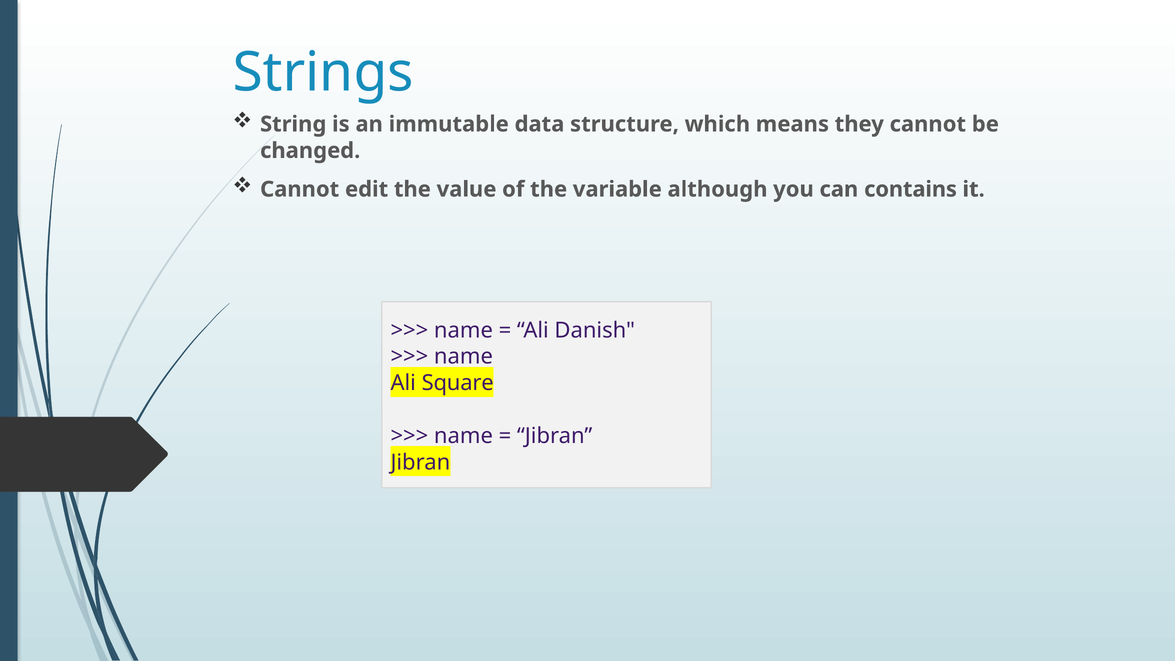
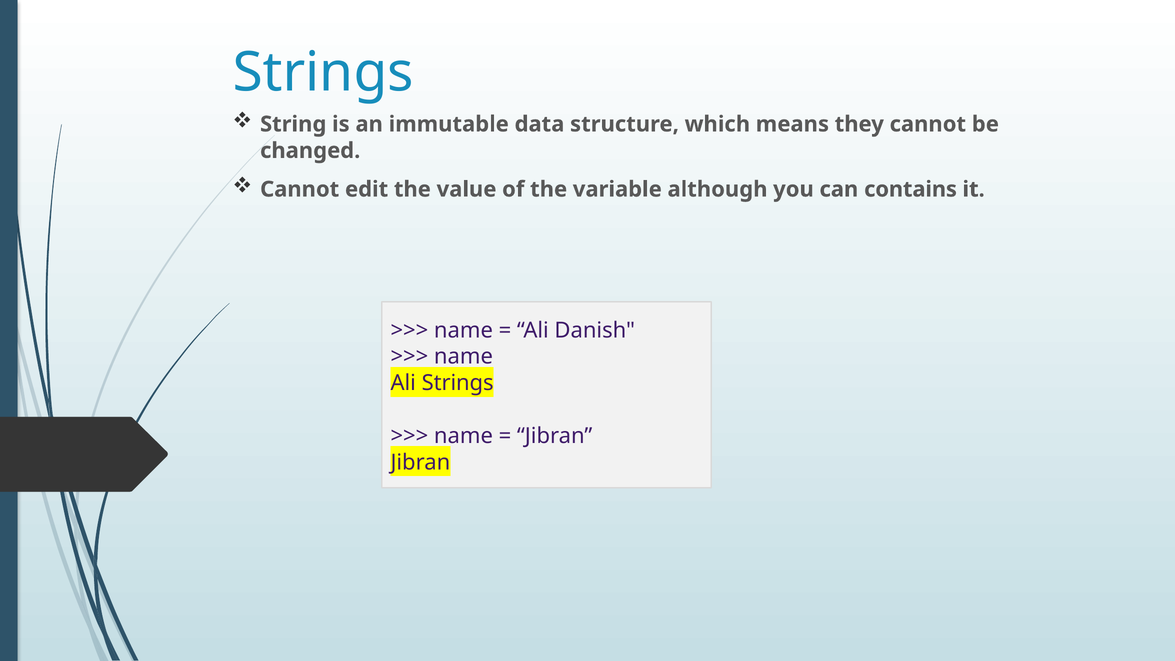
Ali Square: Square -> Strings
